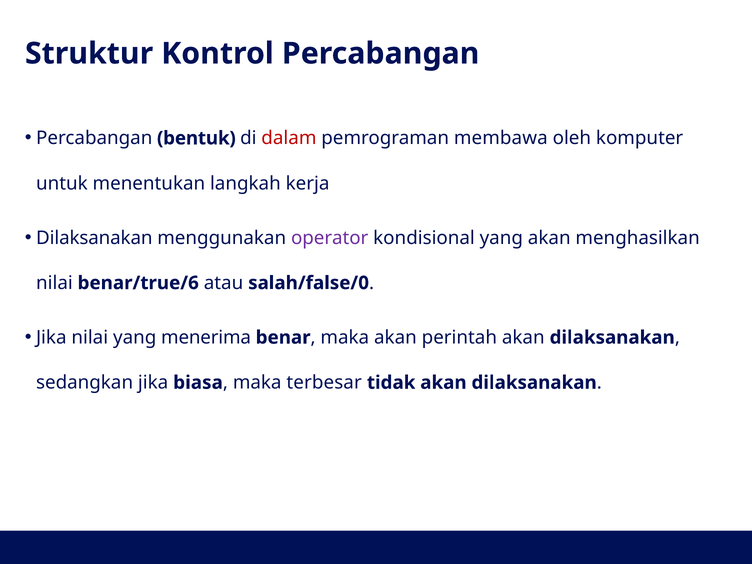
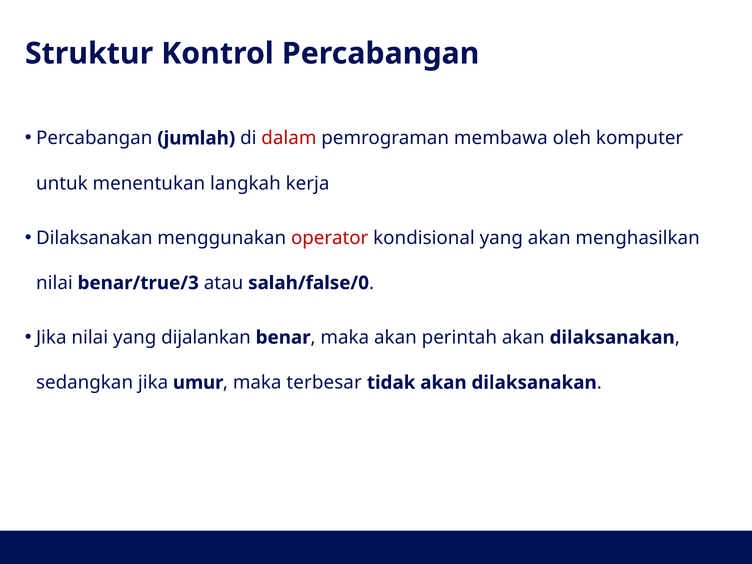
bentuk: bentuk -> jumlah
operator colour: purple -> red
benar/true/6: benar/true/6 -> benar/true/3
menerima: menerima -> dijalankan
biasa: biasa -> umur
